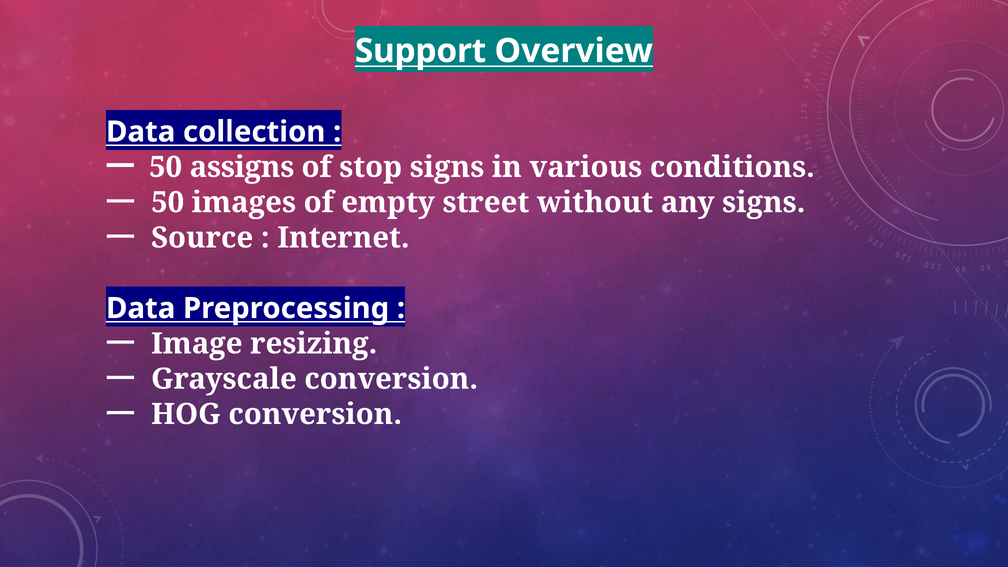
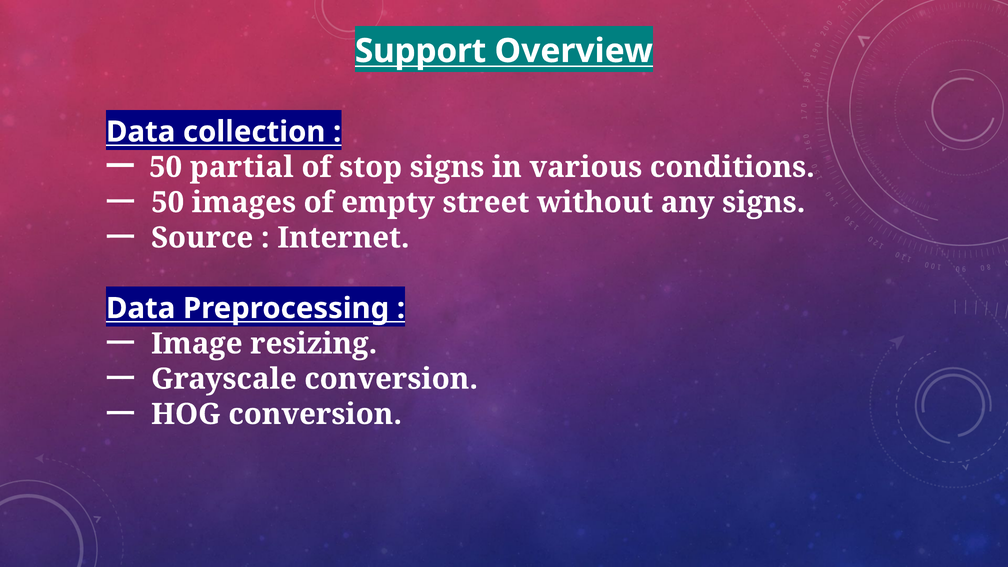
assigns: assigns -> partial
